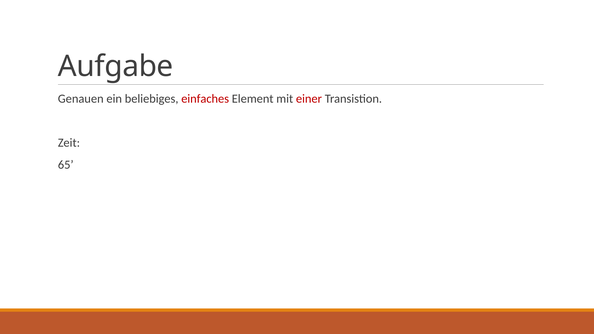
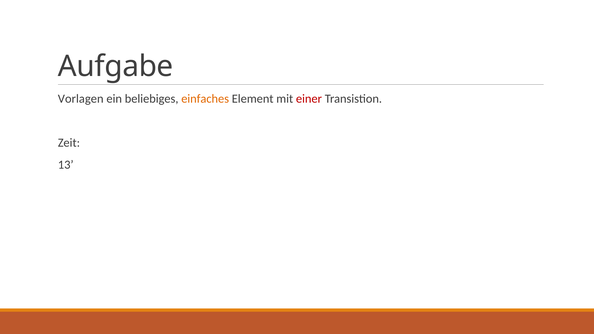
Genauen: Genauen -> Vorlagen
einfaches colour: red -> orange
65: 65 -> 13
